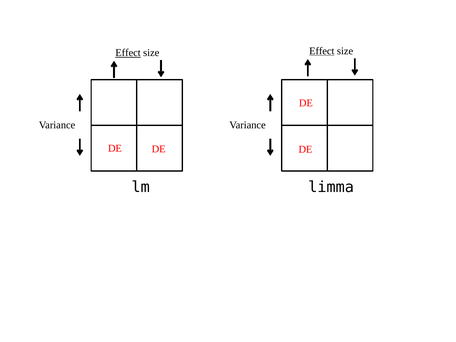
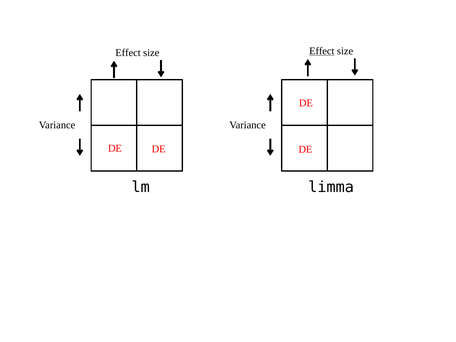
Effect at (128, 53) underline: present -> none
